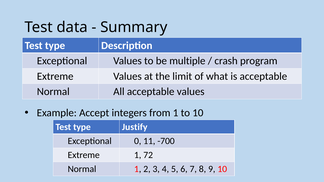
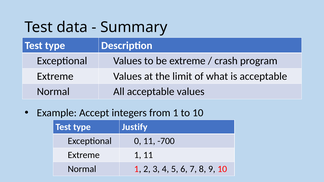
be multiple: multiple -> extreme
1 72: 72 -> 11
